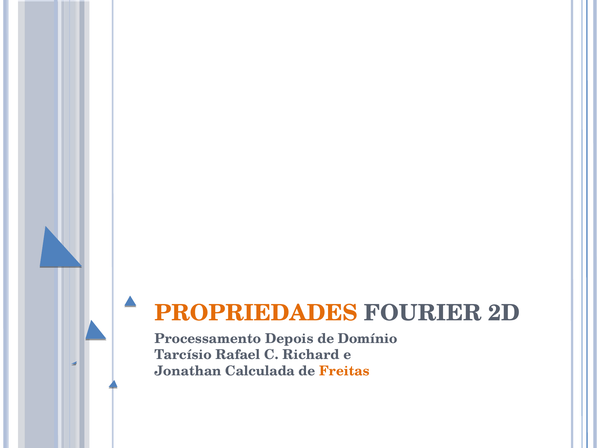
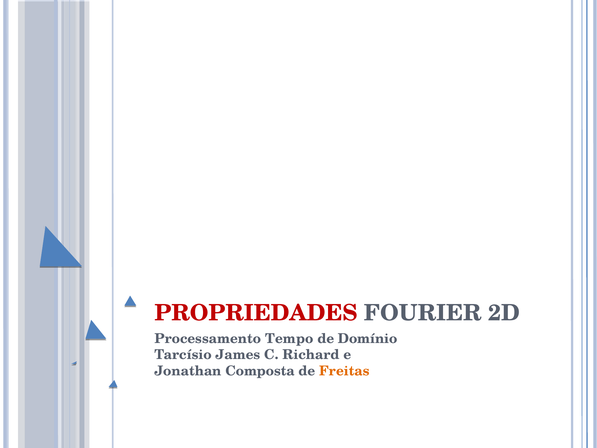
PROPRIEDADES colour: orange -> red
Depois: Depois -> Tempo
Rafael: Rafael -> James
Calculada: Calculada -> Composta
